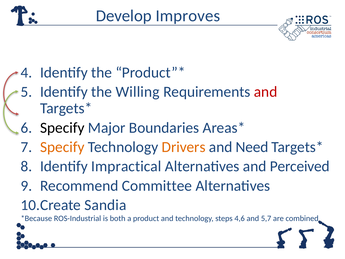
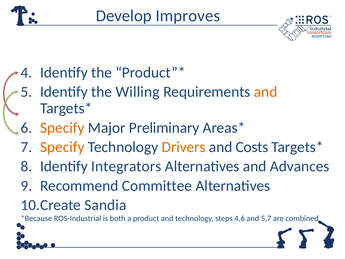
and at (266, 92) colour: red -> orange
Specify at (62, 128) colour: black -> orange
Boundaries: Boundaries -> Preliminary
Need: Need -> Costs
Impractical: Impractical -> Integrators
Perceived: Perceived -> Advances
